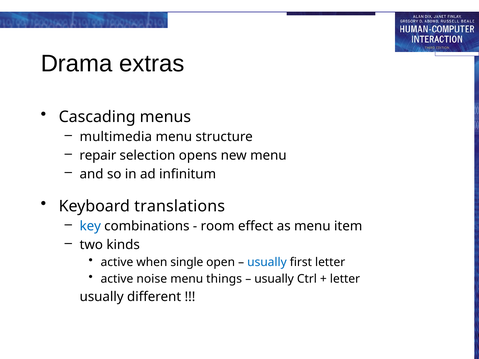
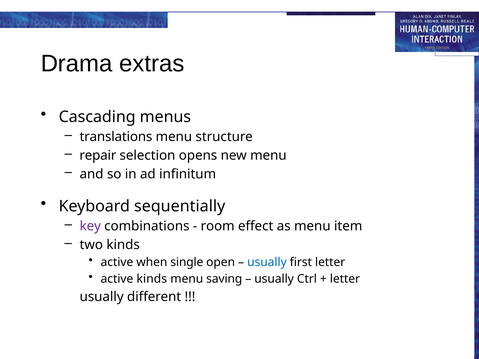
multimedia: multimedia -> translations
translations: translations -> sequentially
key colour: blue -> purple
active noise: noise -> kinds
things: things -> saving
